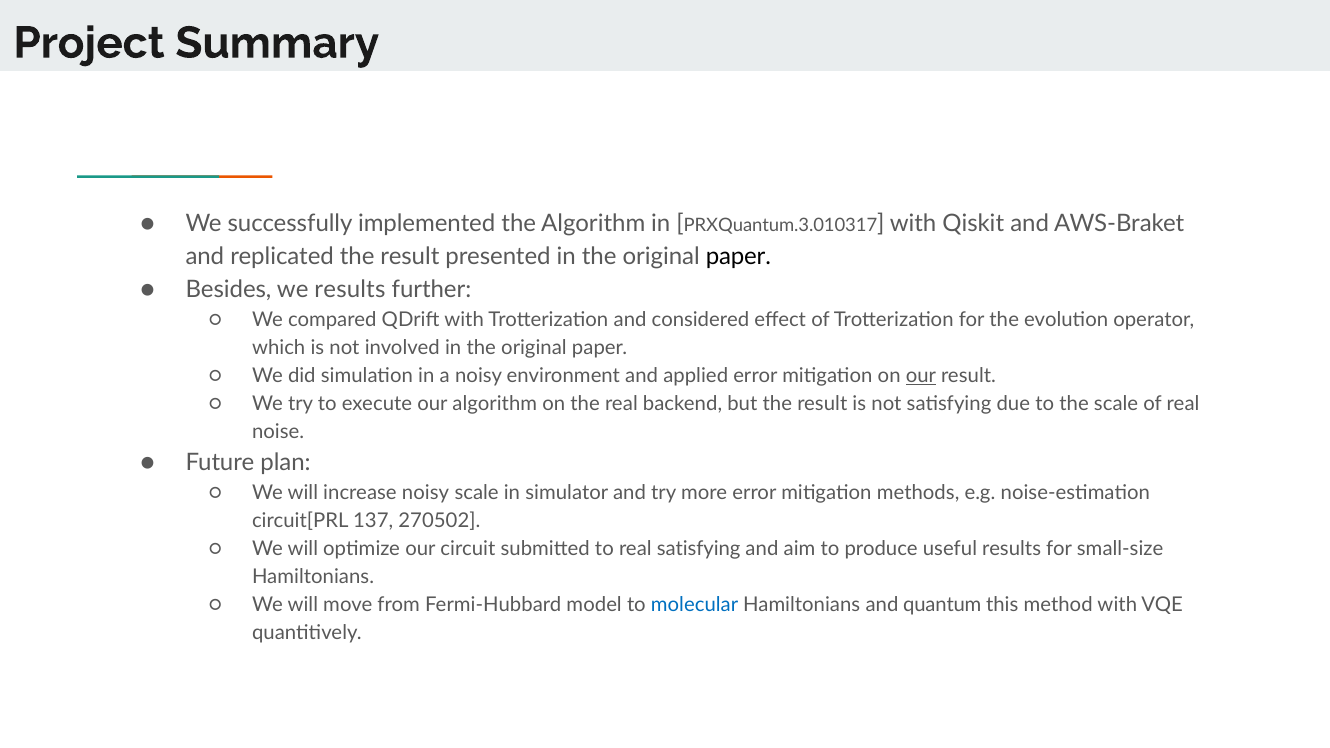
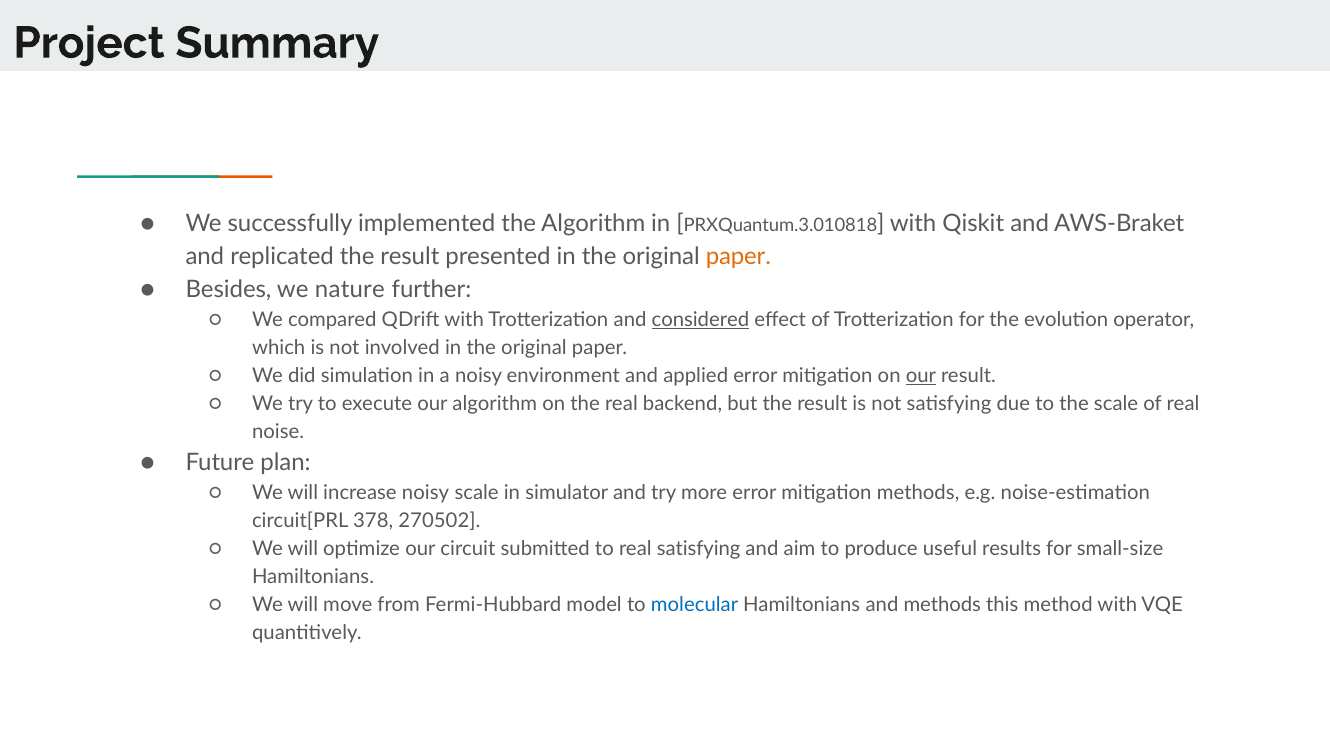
PRXQuantum.3.010317: PRXQuantum.3.010317 -> PRXQuantum.3.010818
paper at (738, 257) colour: black -> orange
we results: results -> nature
considered underline: none -> present
137: 137 -> 378
and quantum: quantum -> methods
